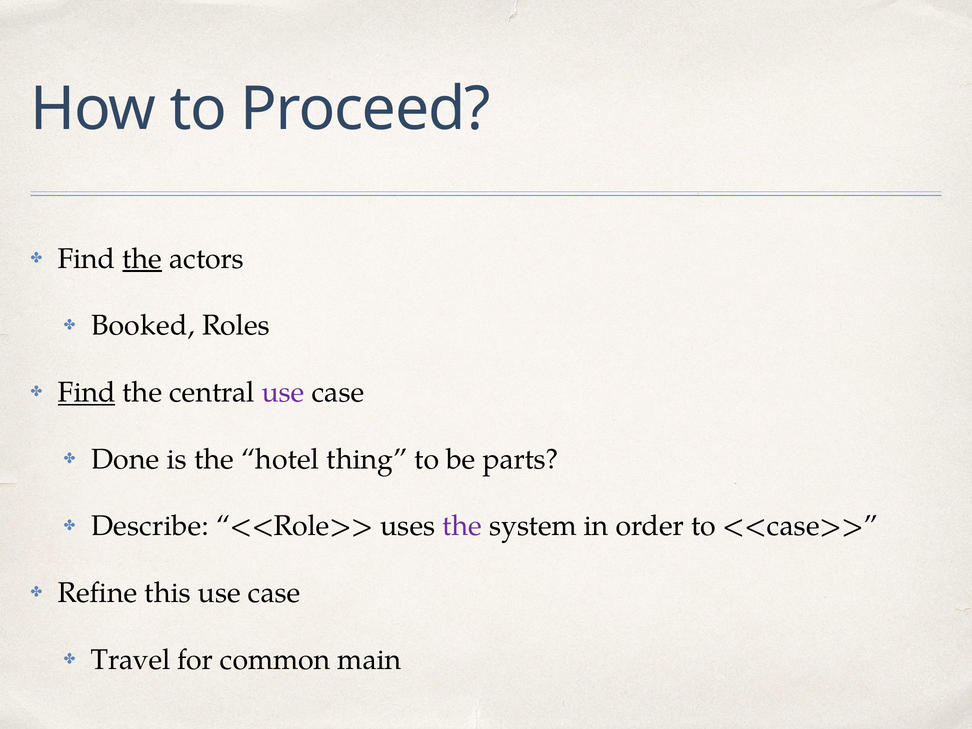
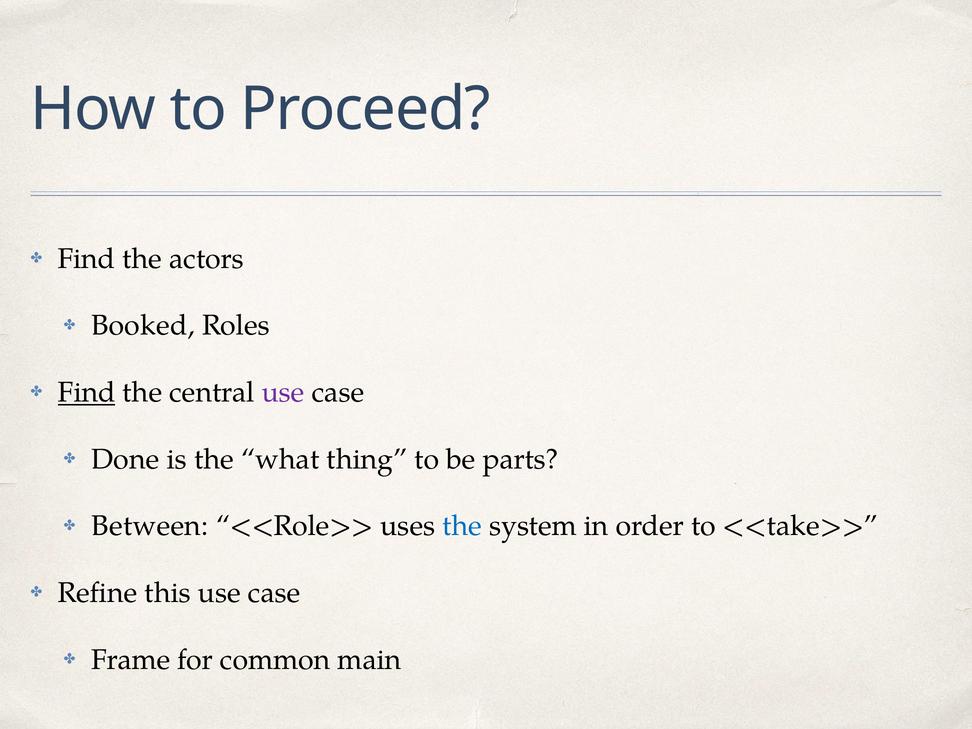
the at (142, 259) underline: present -> none
hotel: hotel -> what
Describe: Describe -> Between
the at (462, 526) colour: purple -> blue
<<case>>: <<case>> -> <<take>>
Travel: Travel -> Frame
